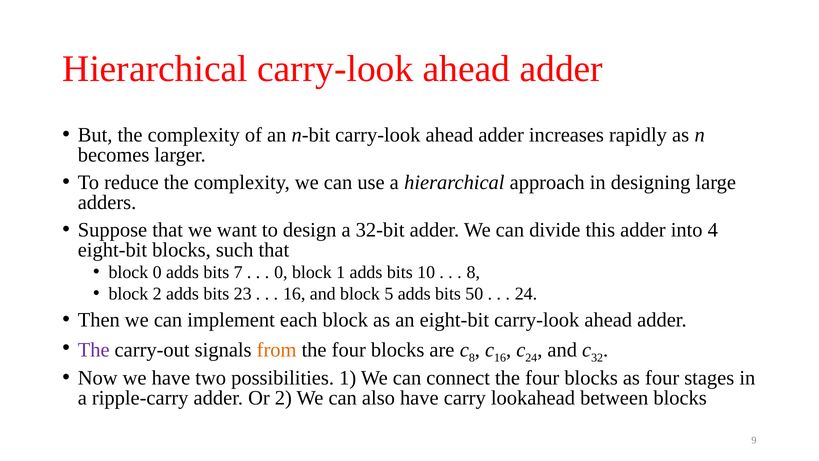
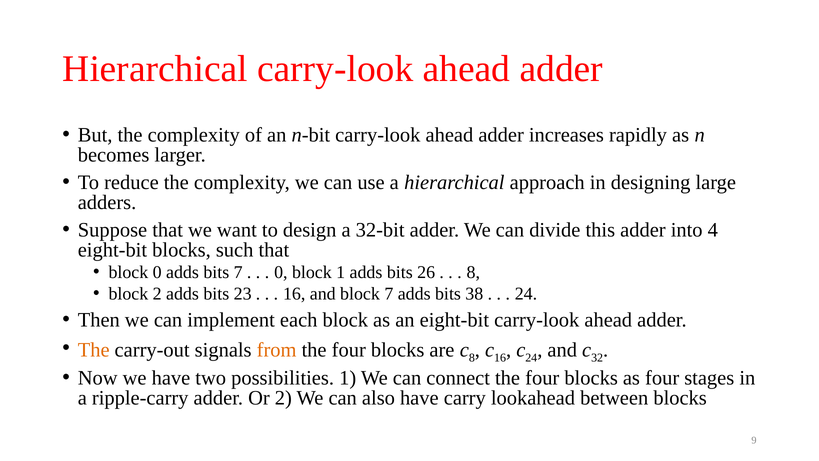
10: 10 -> 26
block 5: 5 -> 7
50: 50 -> 38
The at (94, 350) colour: purple -> orange
